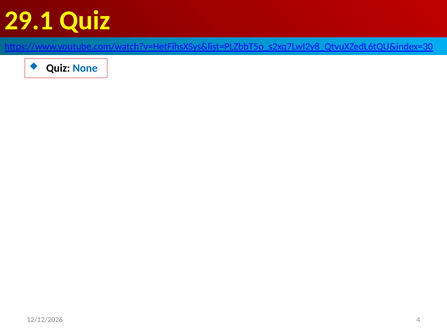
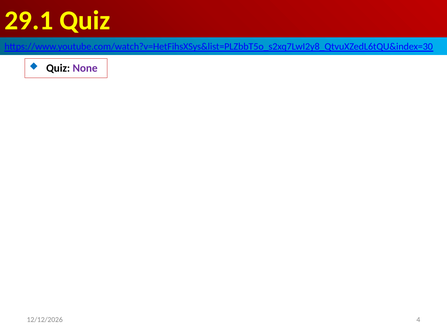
None colour: blue -> purple
